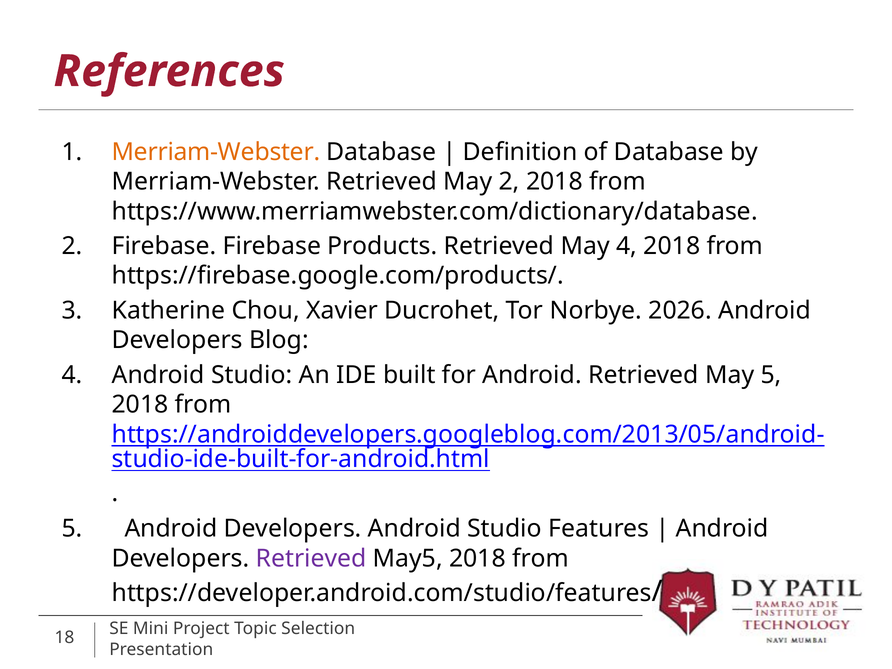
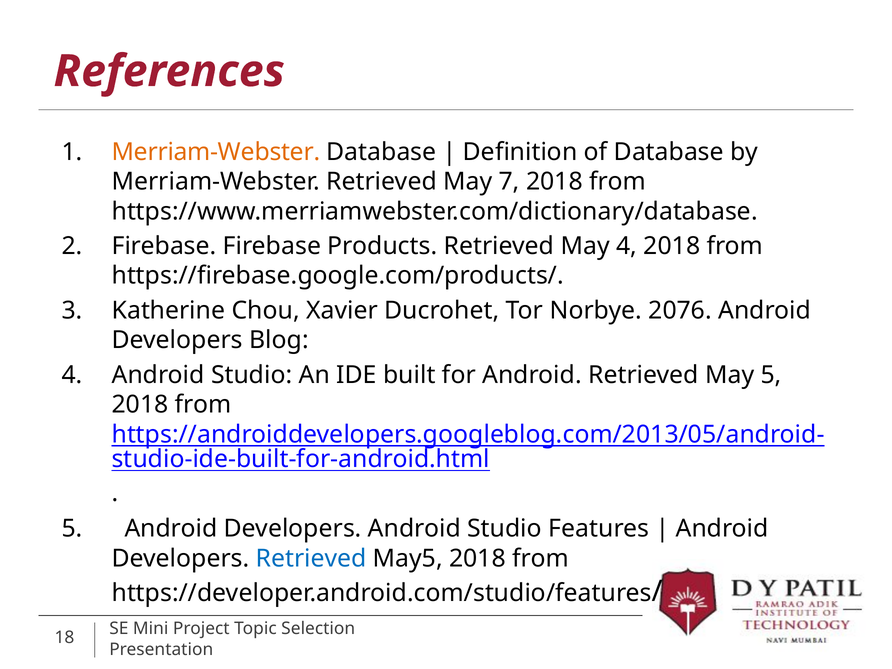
May 2: 2 -> 7
2026: 2026 -> 2076
Retrieved at (311, 559) colour: purple -> blue
